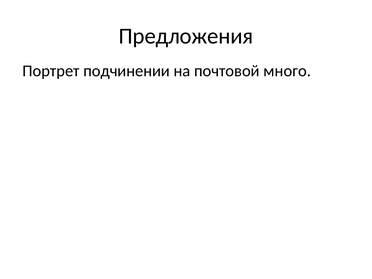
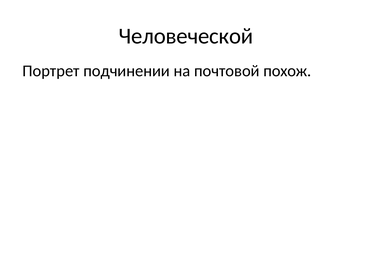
Предложения: Предложения -> Человеческой
много: много -> похож
